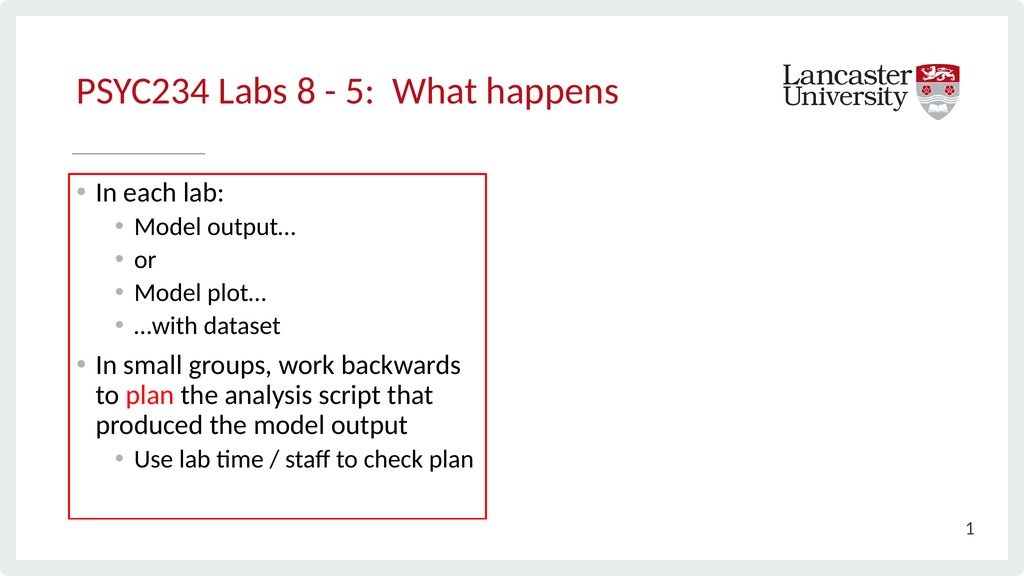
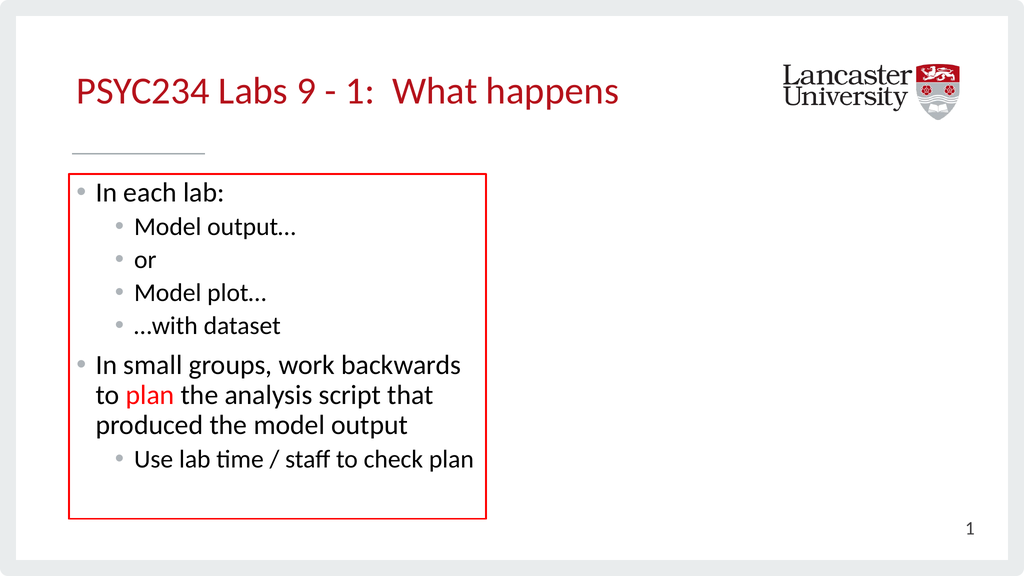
8: 8 -> 9
5 at (360, 91): 5 -> 1
